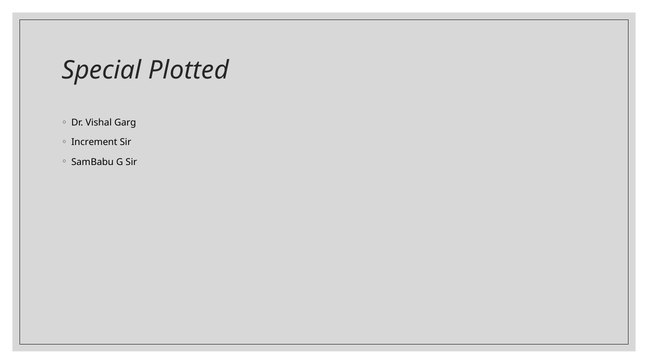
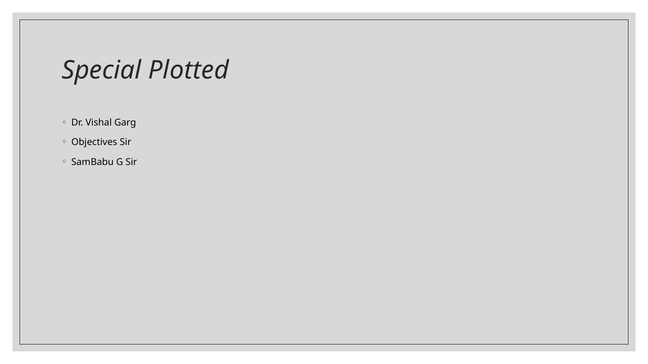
Increment: Increment -> Objectives
